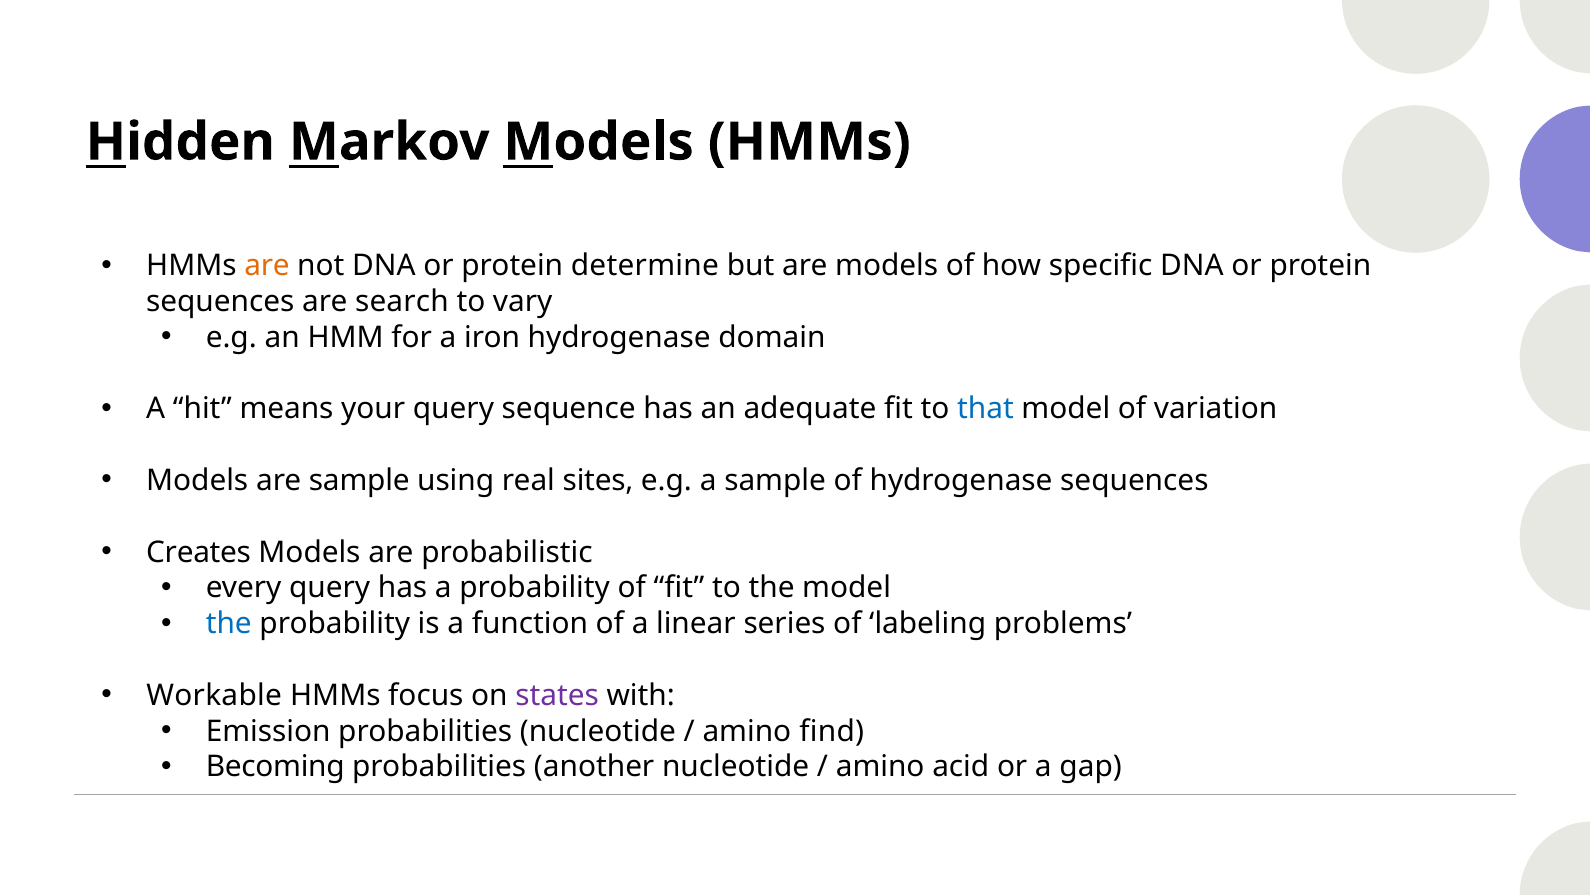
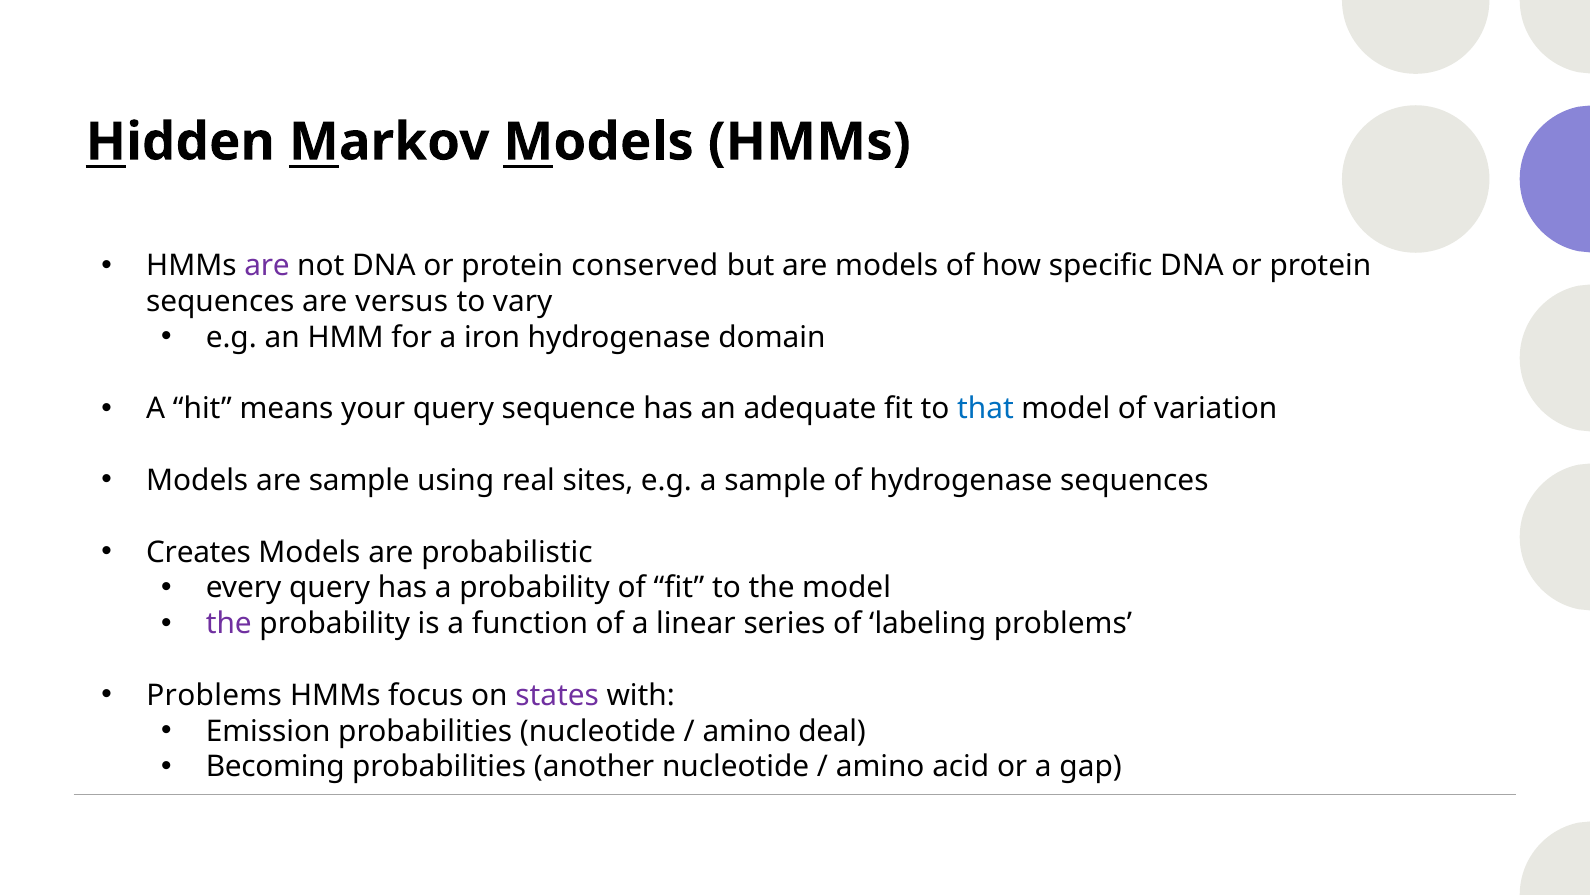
are at (267, 266) colour: orange -> purple
determine: determine -> conserved
search: search -> versus
the at (229, 623) colour: blue -> purple
Workable at (214, 695): Workable -> Problems
find: find -> deal
